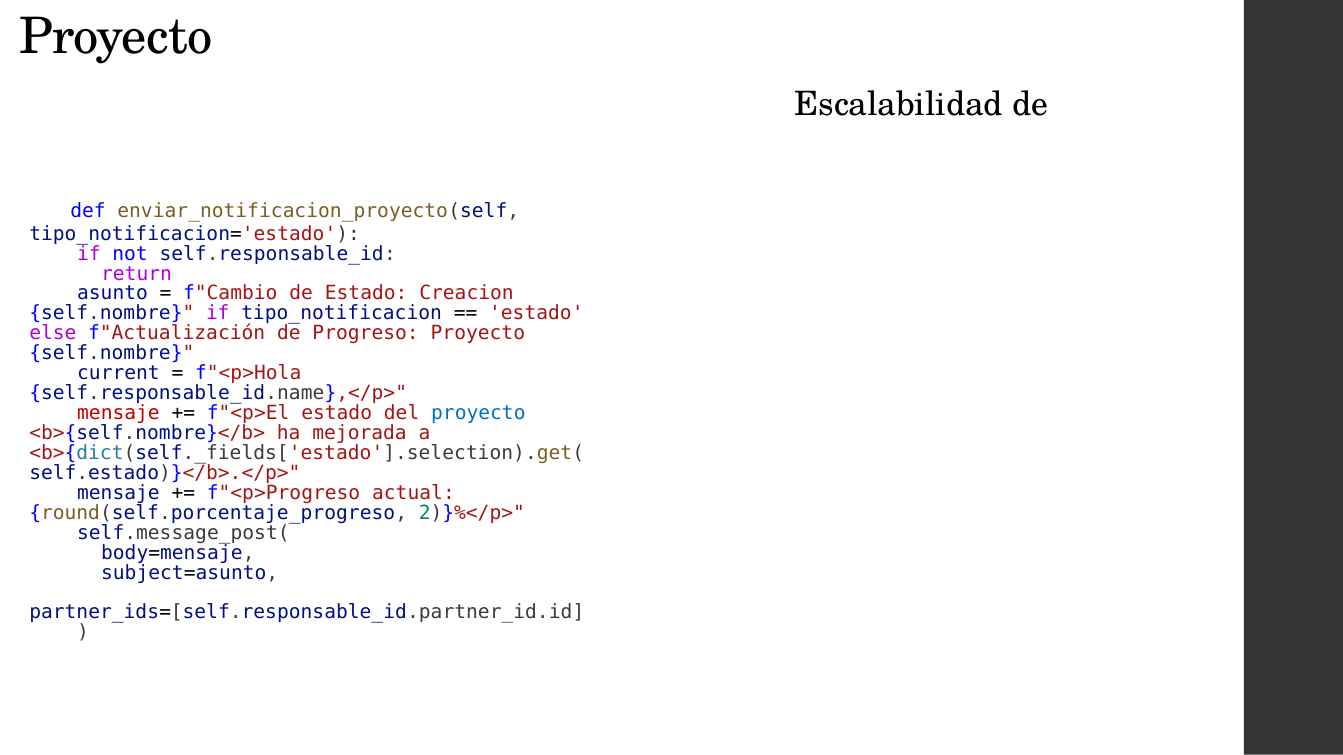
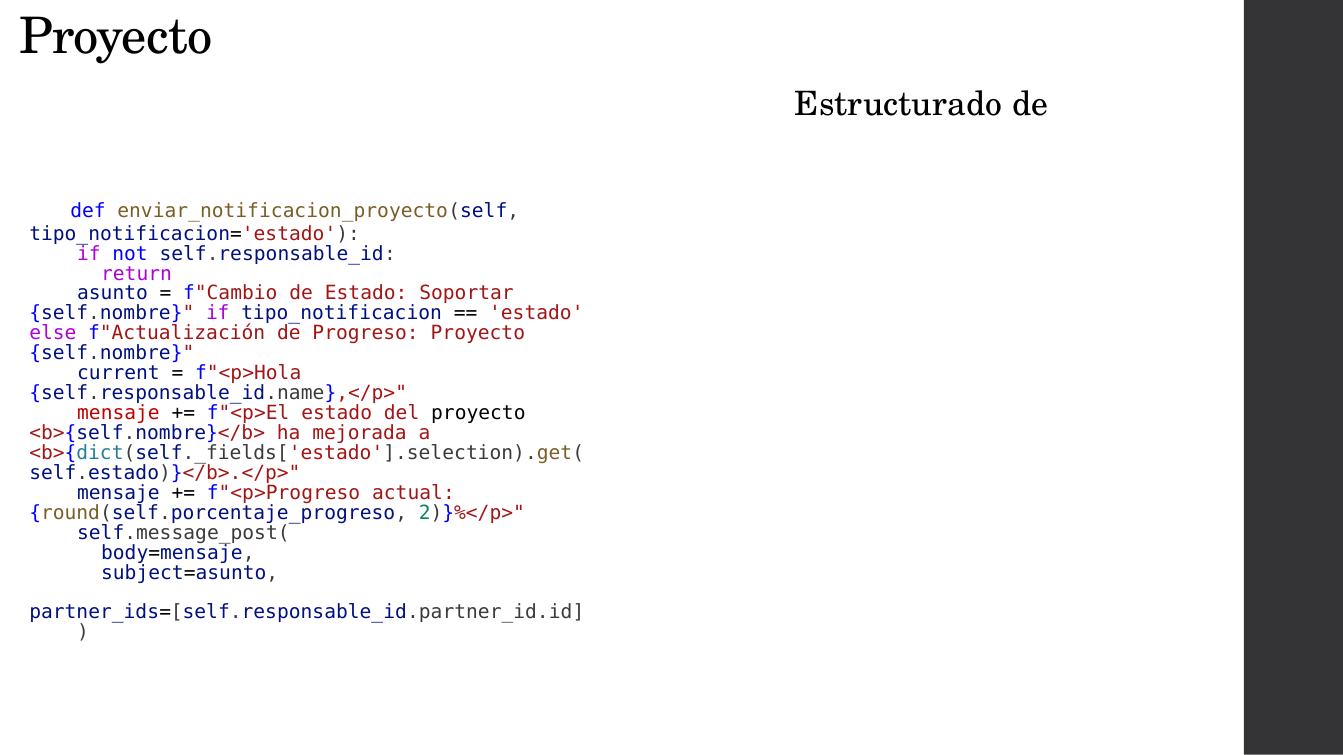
Escalabilidad: Escalabilidad -> Estructurado
Creacion: Creacion -> Soportar
proyecto at (478, 413) colour: blue -> black
